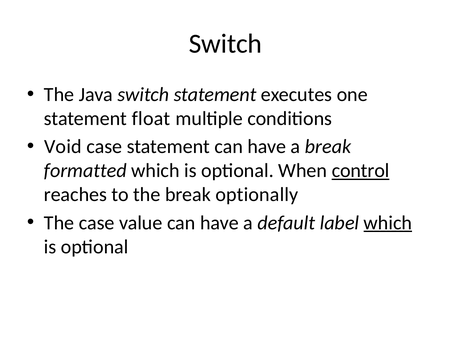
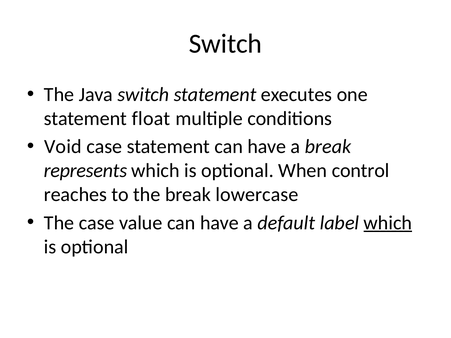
formatted: formatted -> represents
control underline: present -> none
optionally: optionally -> lowercase
